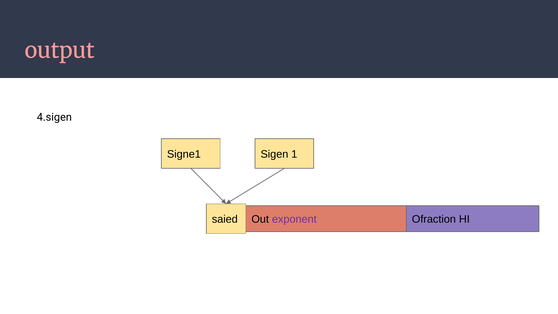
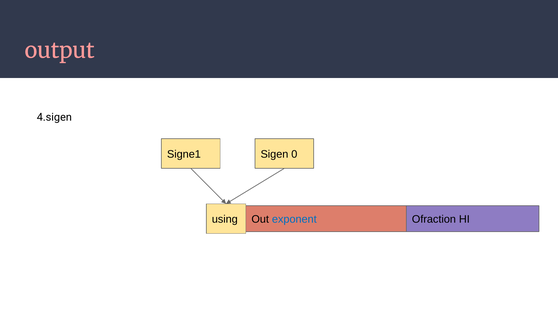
1: 1 -> 0
saied: saied -> using
exponent colour: purple -> blue
